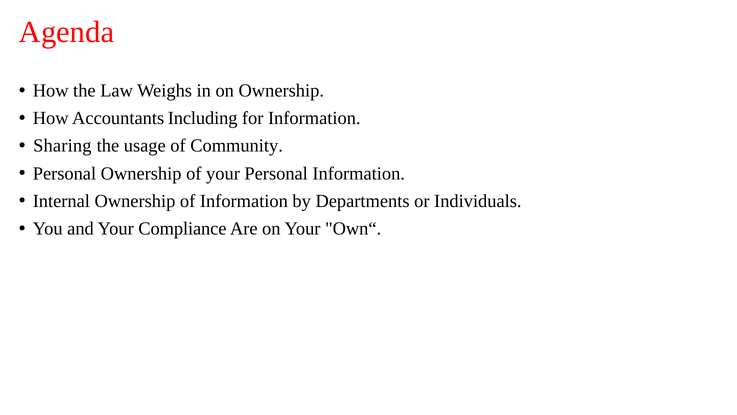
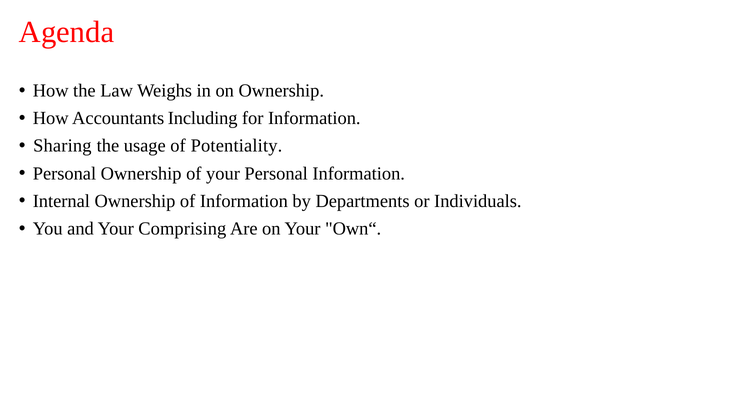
Community: Community -> Potentiality
Compliance: Compliance -> Comprising
